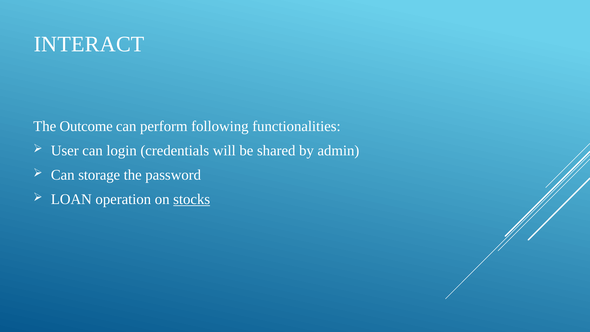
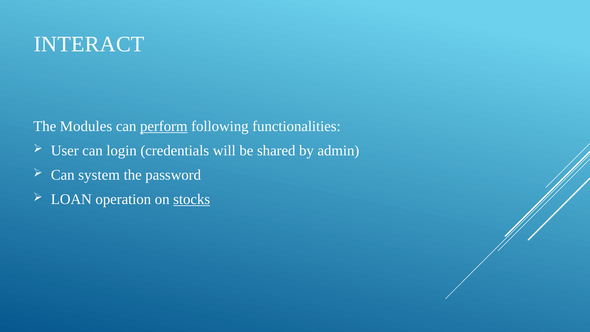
Outcome: Outcome -> Modules
perform underline: none -> present
storage: storage -> system
